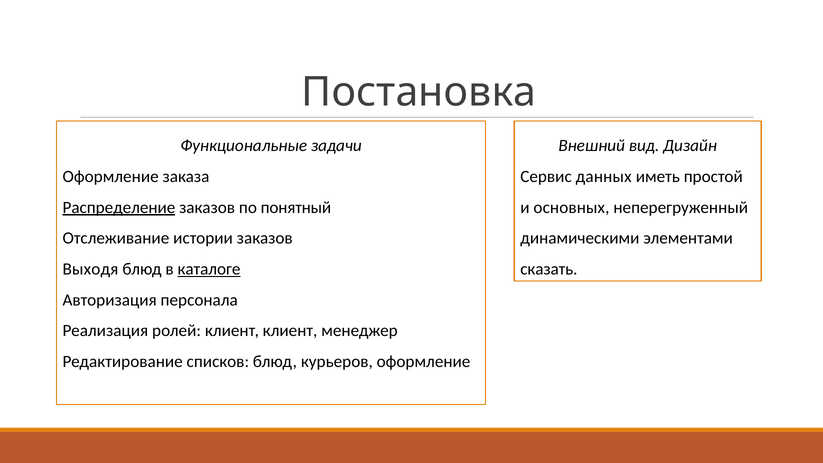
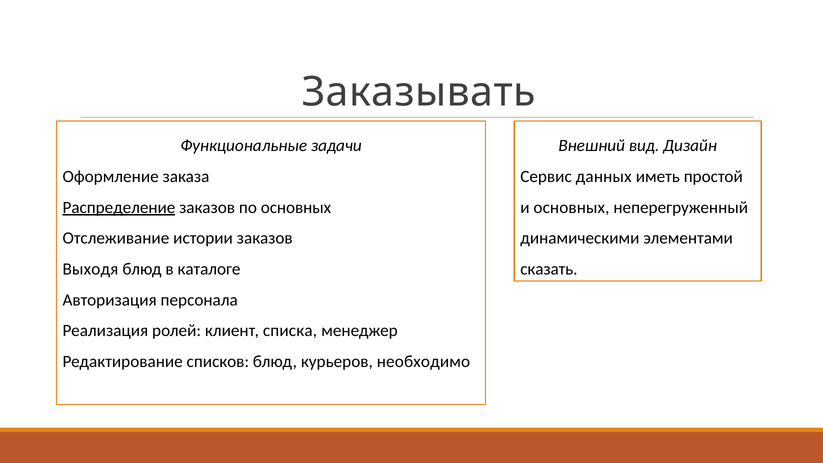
Постановка: Постановка -> Заказывать
по понятный: понятный -> основных
каталоге underline: present -> none
клиент клиент: клиент -> списка
курьеров оформление: оформление -> необходимо
